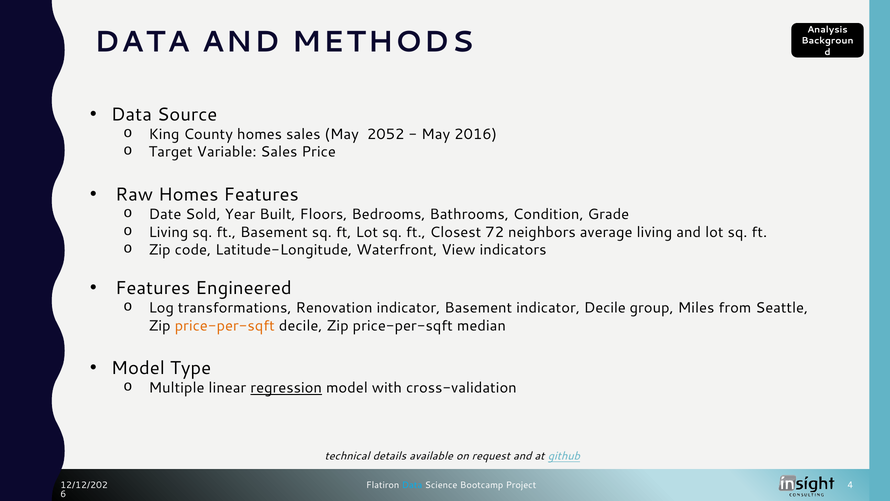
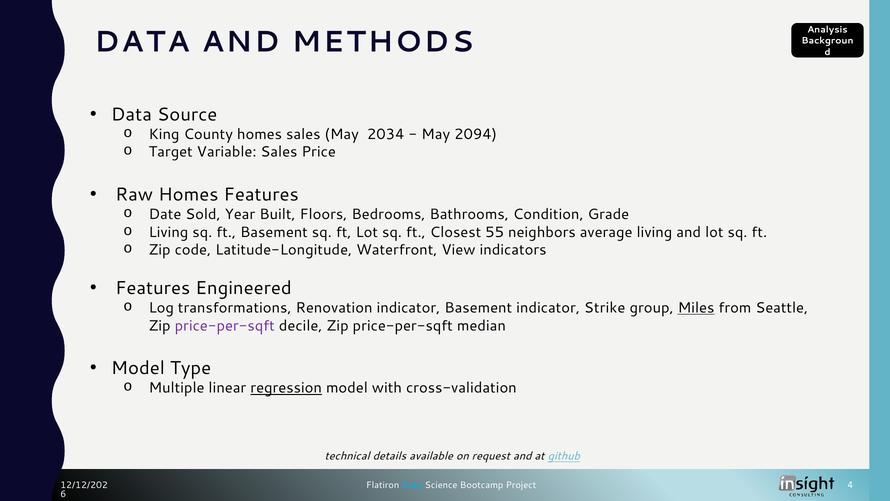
2052: 2052 -> 2034
2016: 2016 -> 2094
72: 72 -> 55
indicator Decile: Decile -> Strike
Miles underline: none -> present
price-per-sqft at (225, 325) colour: orange -> purple
